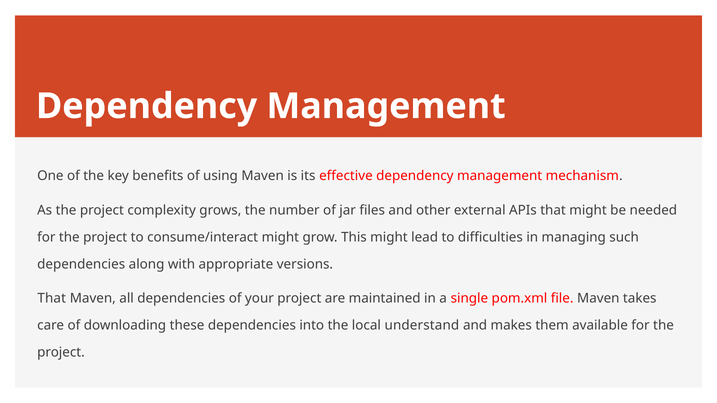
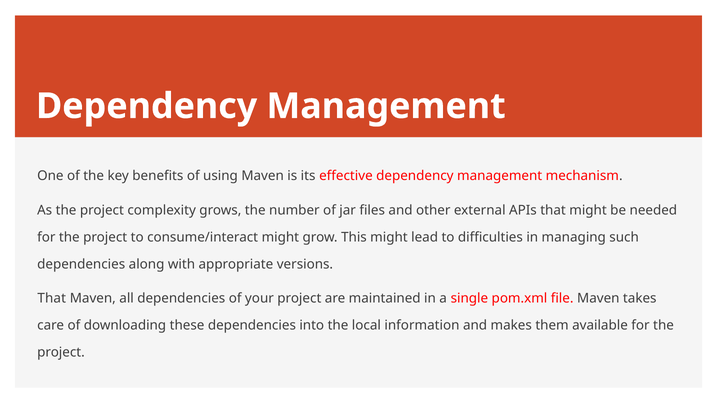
understand: understand -> information
